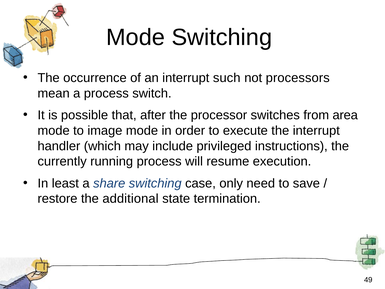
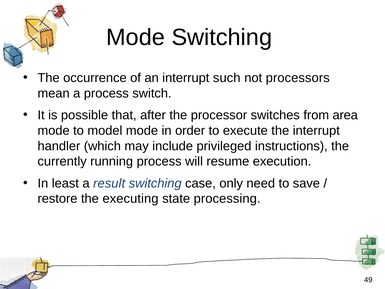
image: image -> model
share: share -> result
additional: additional -> executing
termination: termination -> processing
